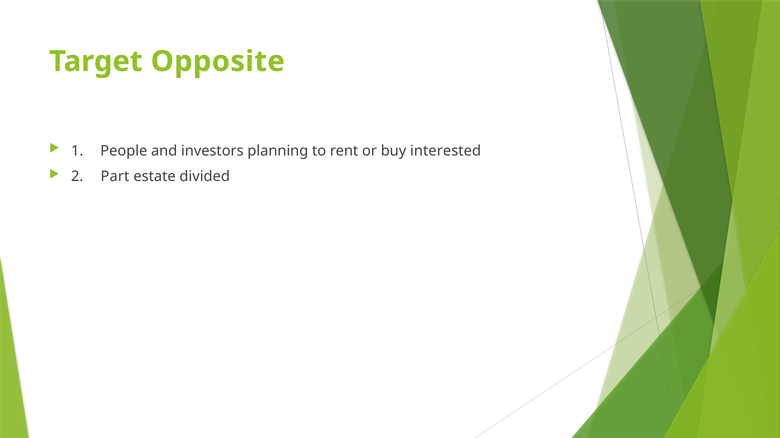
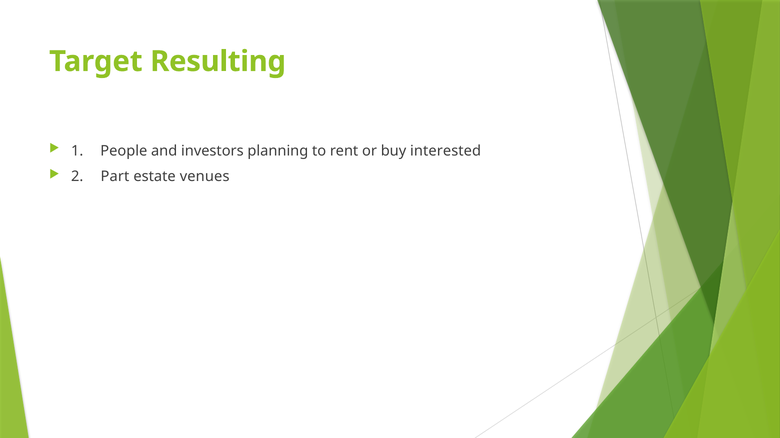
Opposite: Opposite -> Resulting
divided: divided -> venues
